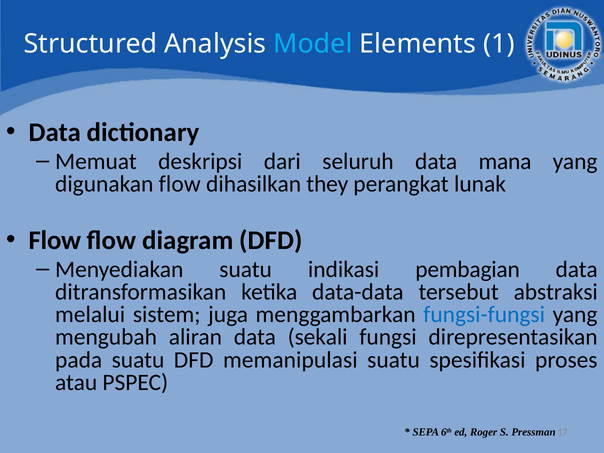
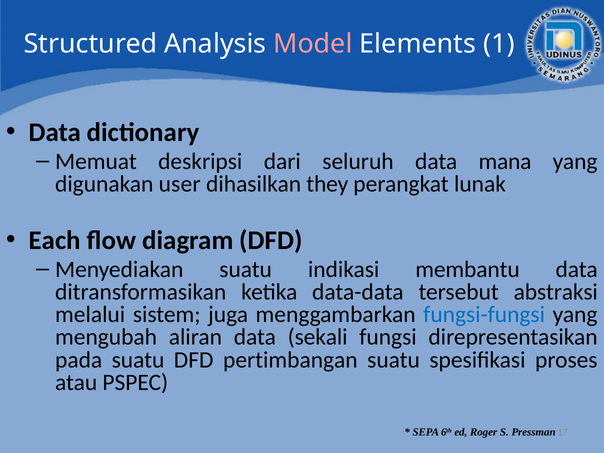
Model colour: light blue -> pink
digunakan flow: flow -> user
Flow at (55, 241): Flow -> Each
pembagian: pembagian -> membantu
memanipulasi: memanipulasi -> pertimbangan
